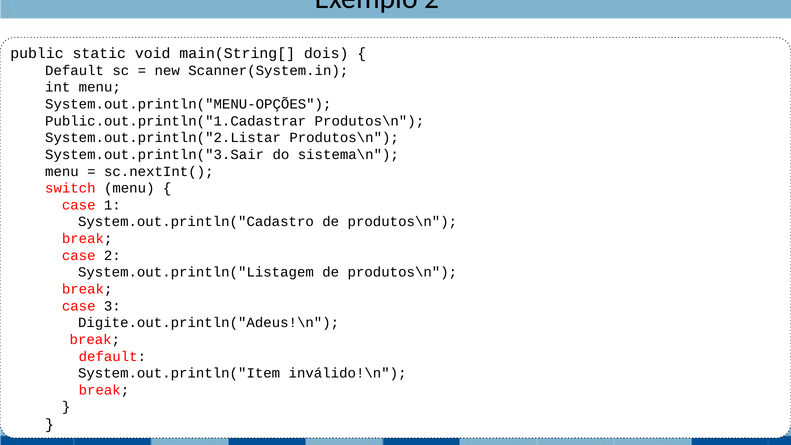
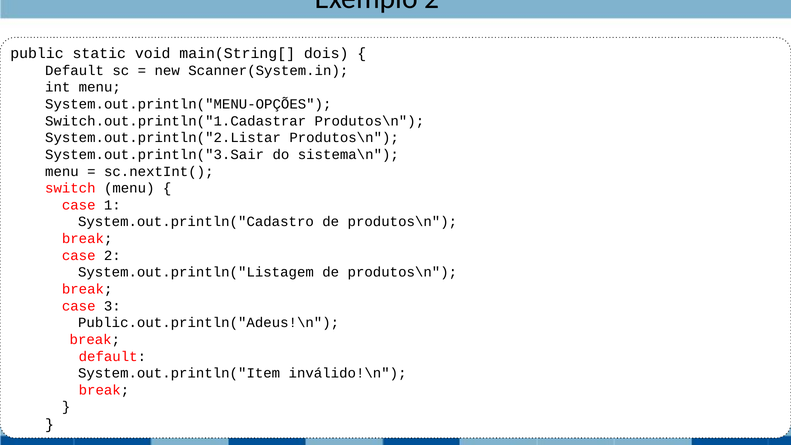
Public.out.println("1.Cadastrar: Public.out.println("1.Cadastrar -> Switch.out.println("1.Cadastrar
Digite.out.println("Adeus!\n: Digite.out.println("Adeus!\n -> Public.out.println("Adeus!\n
